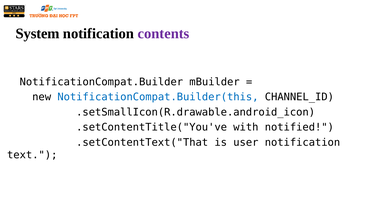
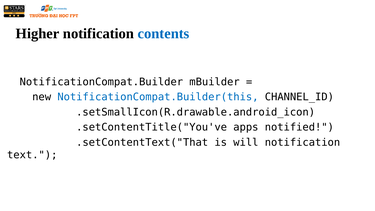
System: System -> Higher
contents colour: purple -> blue
with: with -> apps
user: user -> will
